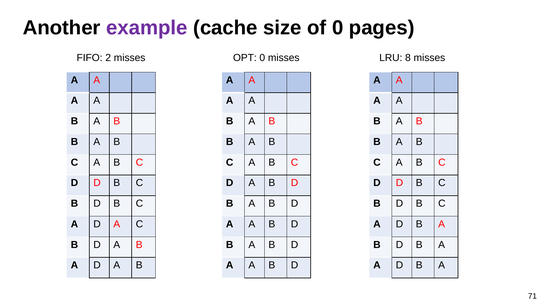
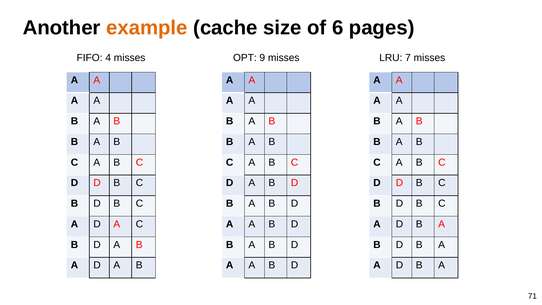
example colour: purple -> orange
of 0: 0 -> 6
2: 2 -> 4
OPT 0: 0 -> 9
8: 8 -> 7
